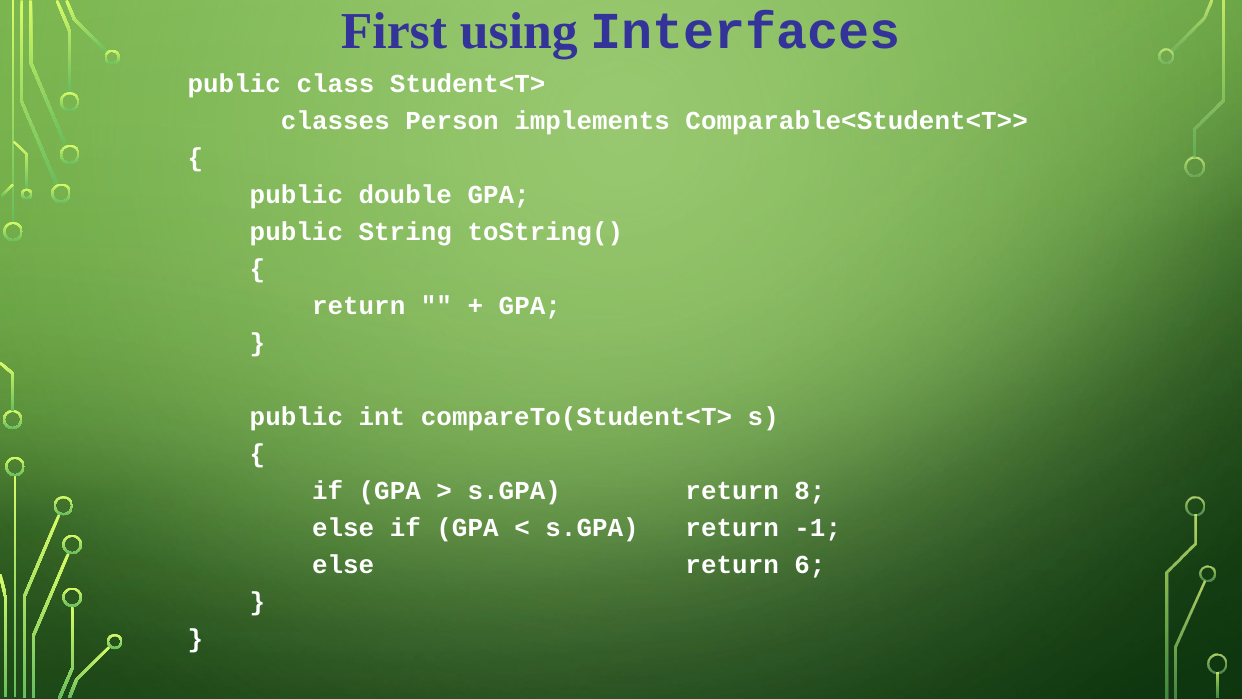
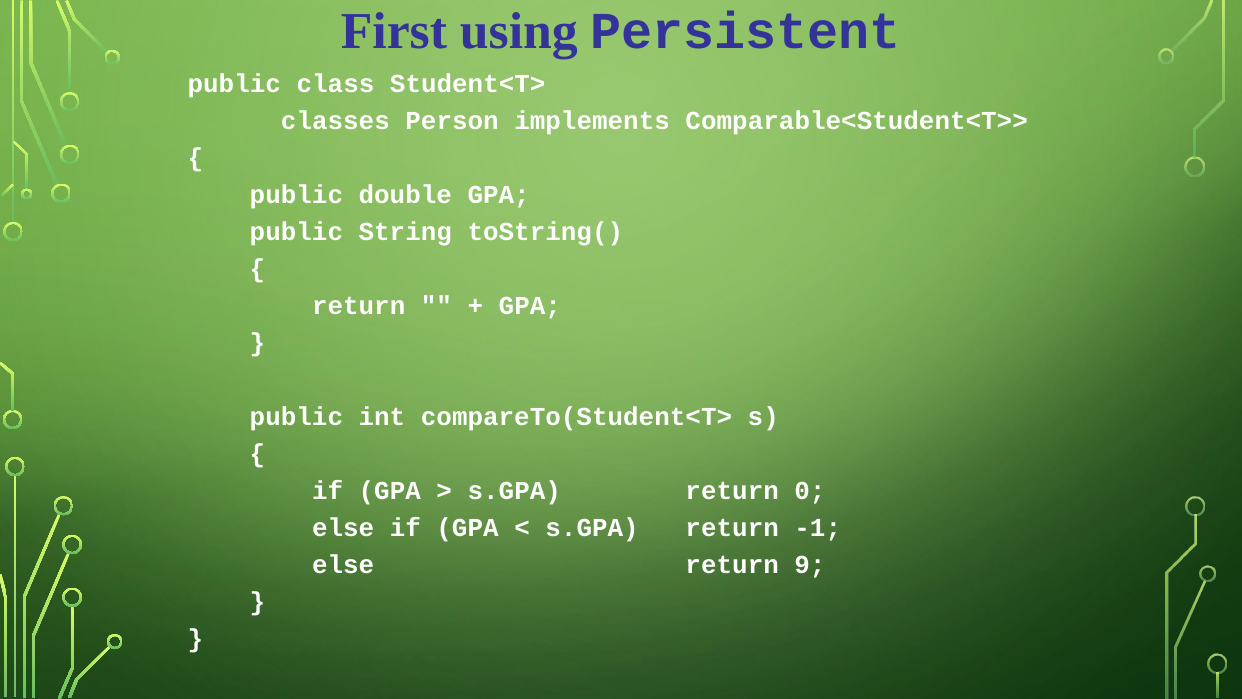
Interfaces: Interfaces -> Persistent
8: 8 -> 0
6: 6 -> 9
